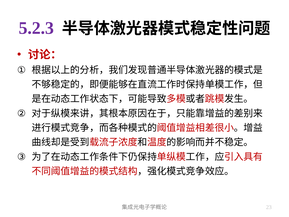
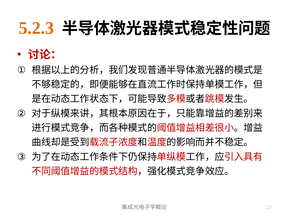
5.2.3 colour: purple -> orange
